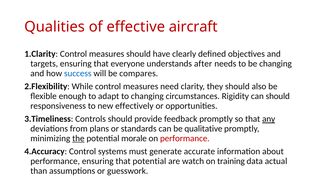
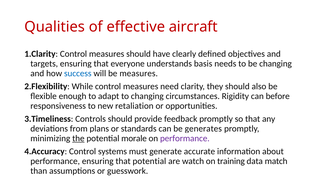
after: after -> basis
be compares: compares -> measures
can should: should -> before
effectively: effectively -> retaliation
any underline: present -> none
qualitative: qualitative -> generates
performance at (185, 138) colour: red -> purple
actual: actual -> match
